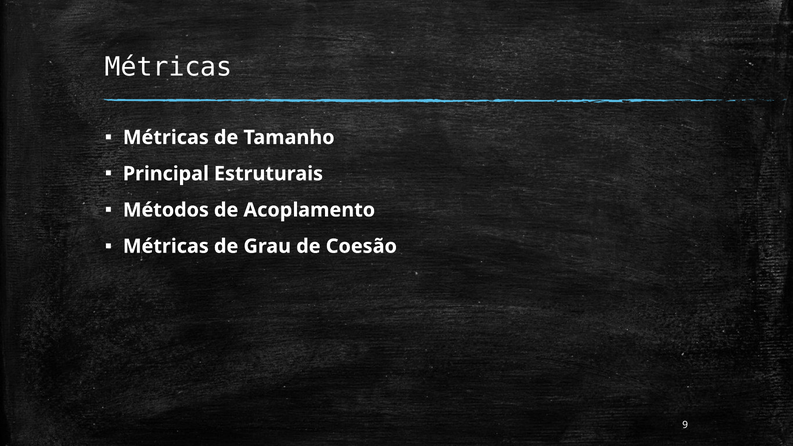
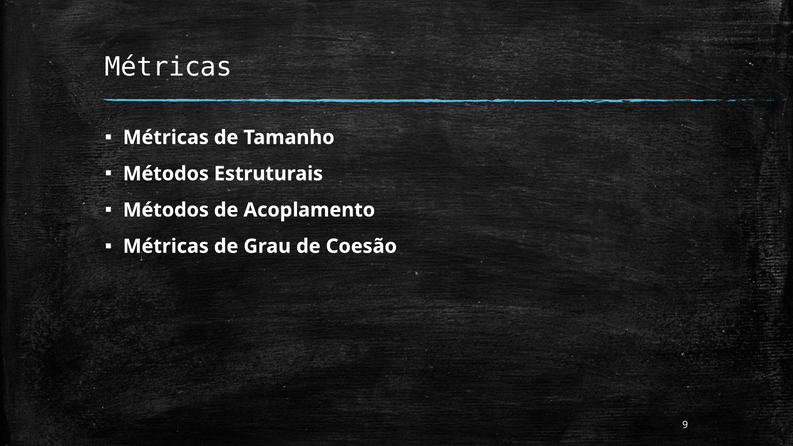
Principal at (166, 174): Principal -> Métodos
